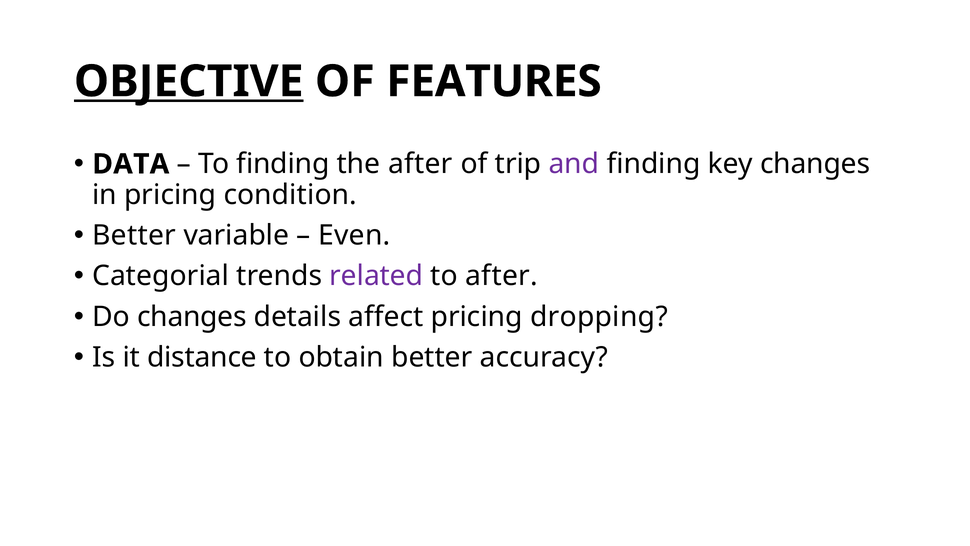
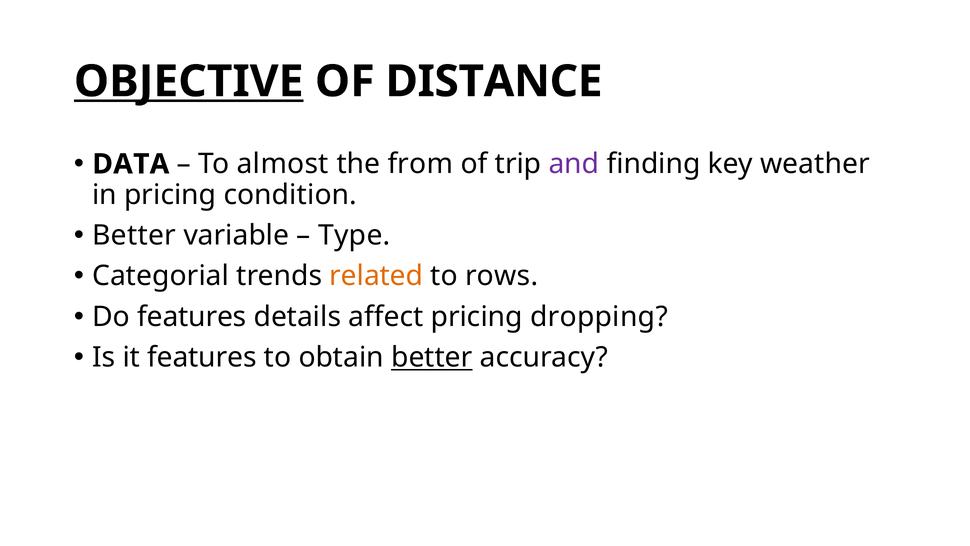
FEATURES: FEATURES -> DISTANCE
To finding: finding -> almost
the after: after -> from
key changes: changes -> weather
Even: Even -> Type
related colour: purple -> orange
to after: after -> rows
Do changes: changes -> features
it distance: distance -> features
better at (432, 357) underline: none -> present
